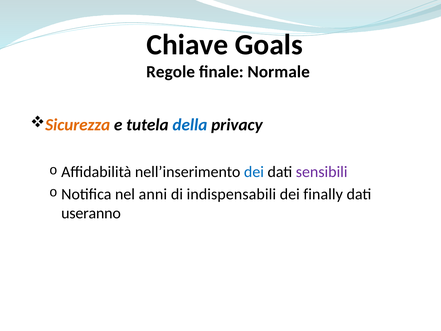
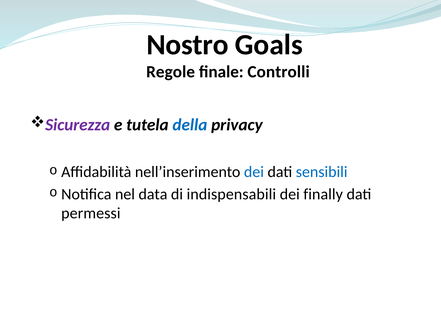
Chiave: Chiave -> Nostro
Normale: Normale -> Controlli
Sicurezza colour: orange -> purple
sensibili colour: purple -> blue
anni: anni -> data
useranno: useranno -> permessi
